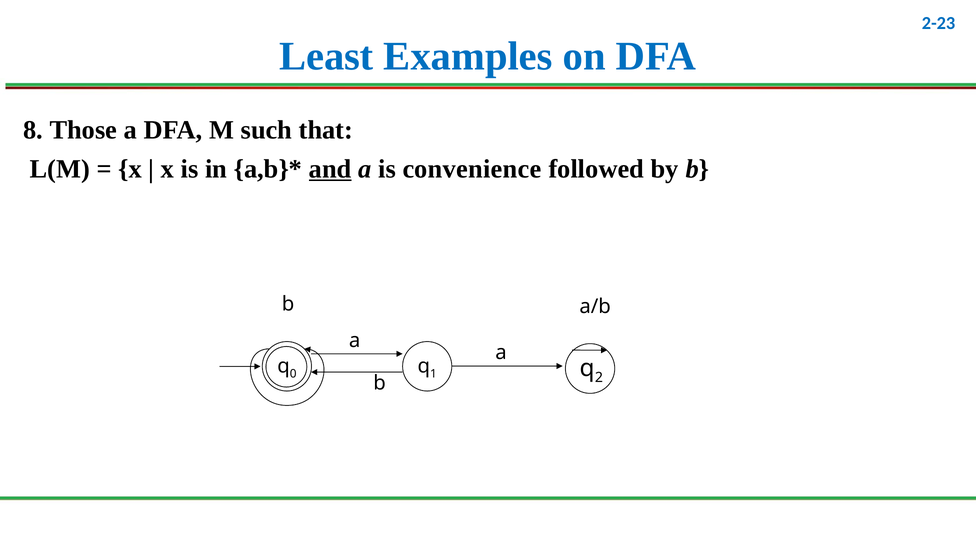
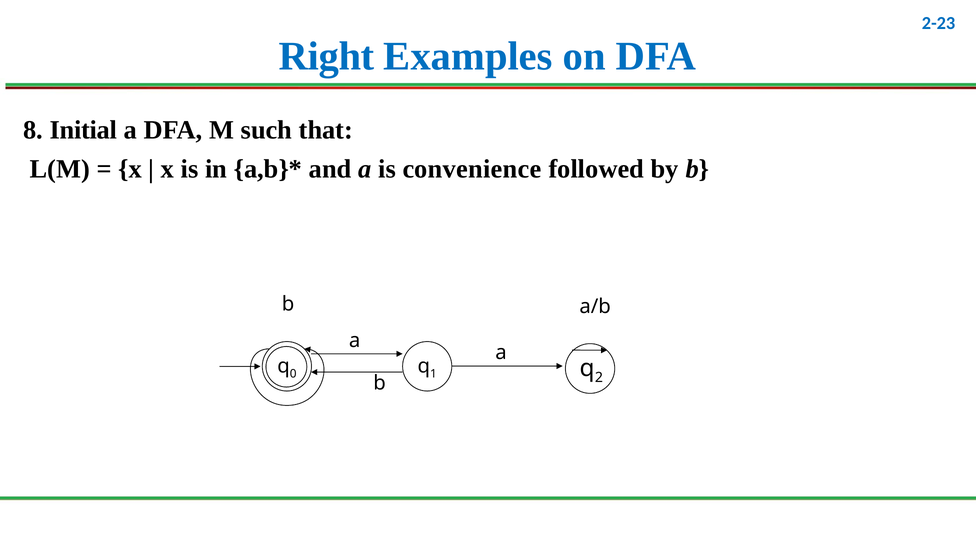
Least: Least -> Right
Those: Those -> Initial
and underline: present -> none
